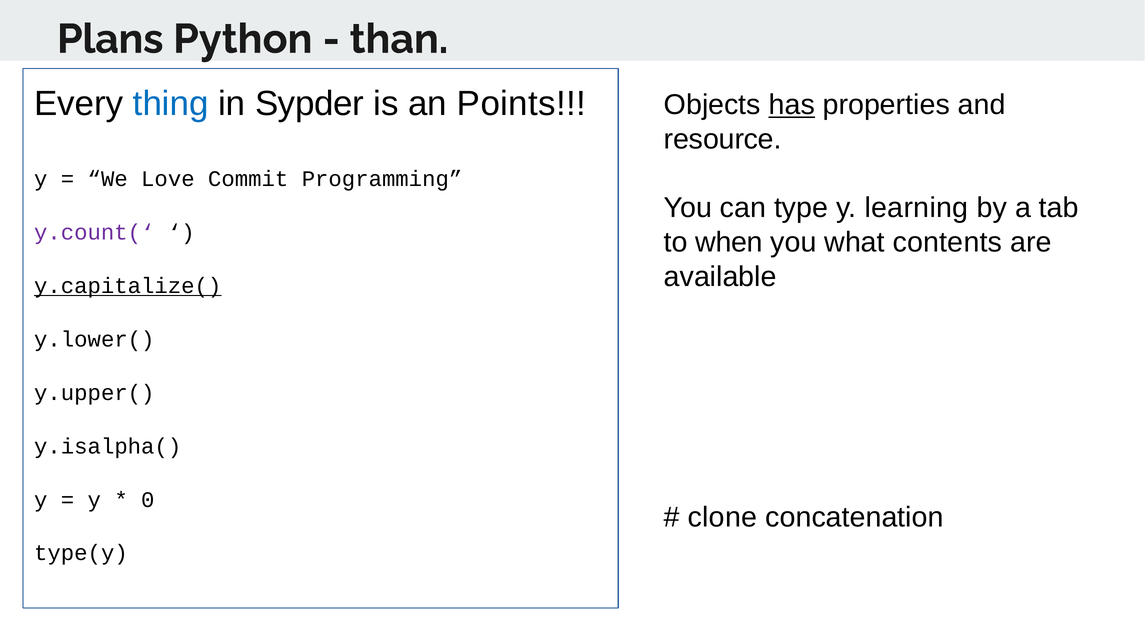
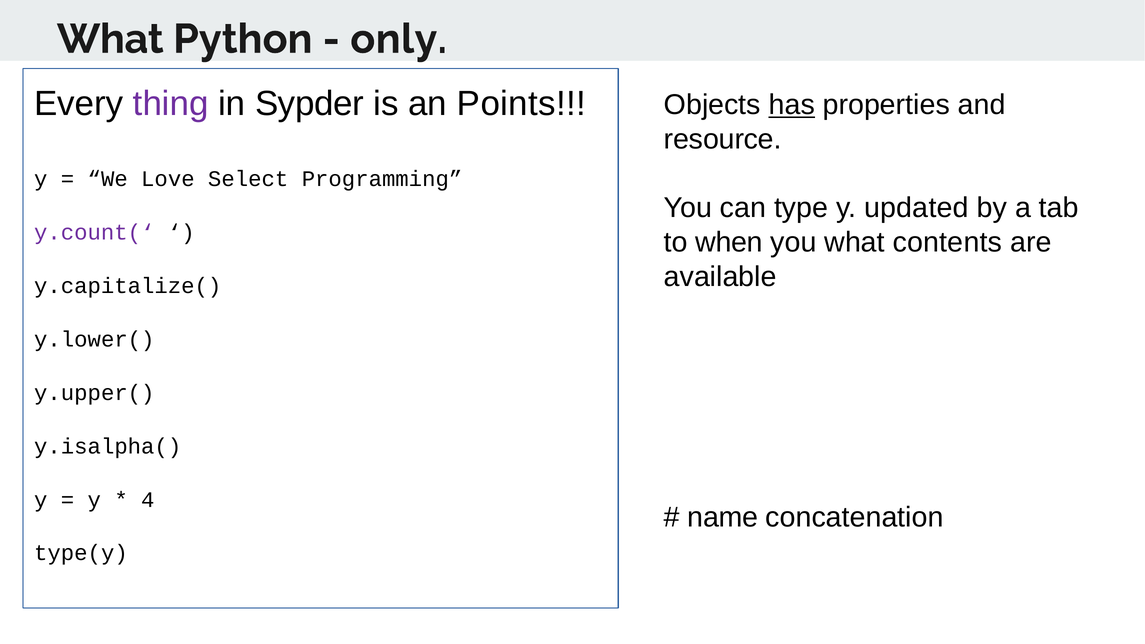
Plans at (110, 39): Plans -> What
than: than -> only
thing colour: blue -> purple
Commit: Commit -> Select
learning: learning -> updated
y.capitalize( underline: present -> none
0: 0 -> 4
clone: clone -> name
